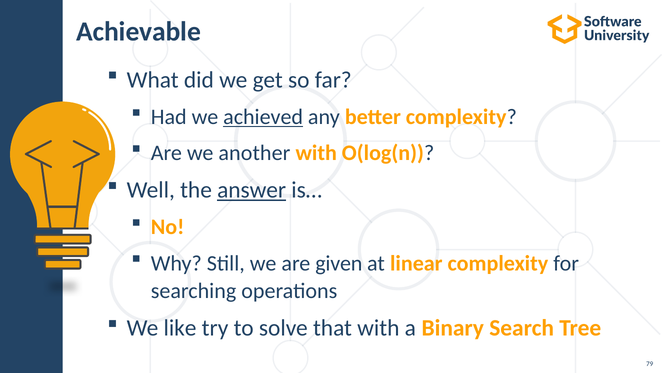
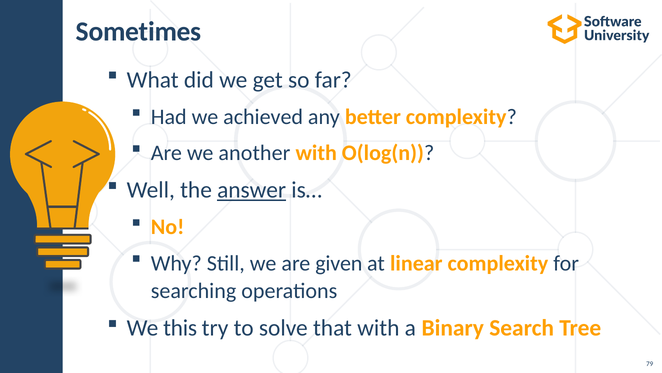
Achievable: Achievable -> Sometimes
achieved underline: present -> none
like: like -> this
